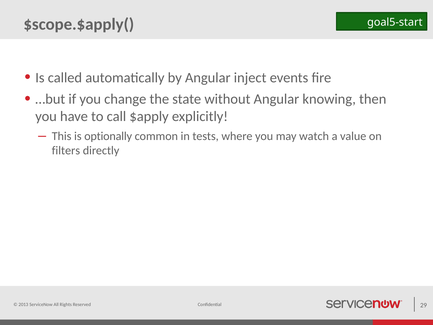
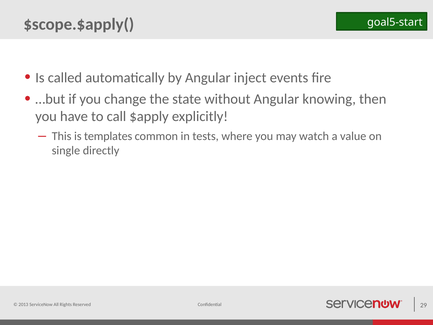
optionally: optionally -> templates
filters: filters -> single
